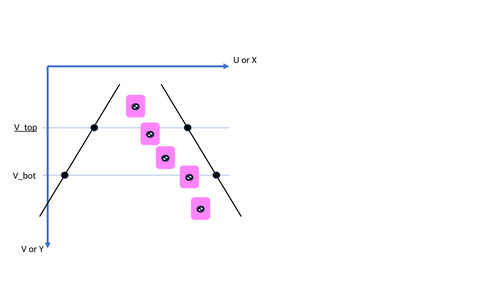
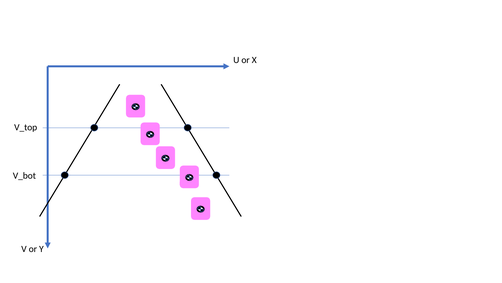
V_top underline: present -> none
